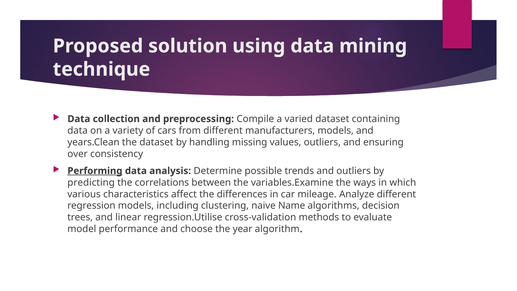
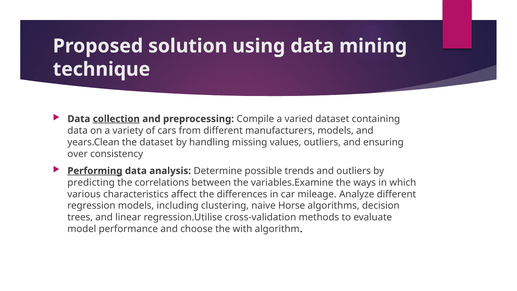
collection underline: none -> present
Name: Name -> Horse
year: year -> with
